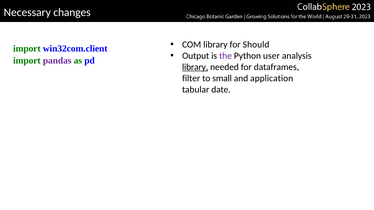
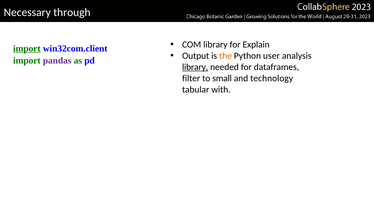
changes: changes -> through
Should: Should -> Explain
import at (27, 49) underline: none -> present
the colour: purple -> orange
application: application -> technology
date: date -> with
